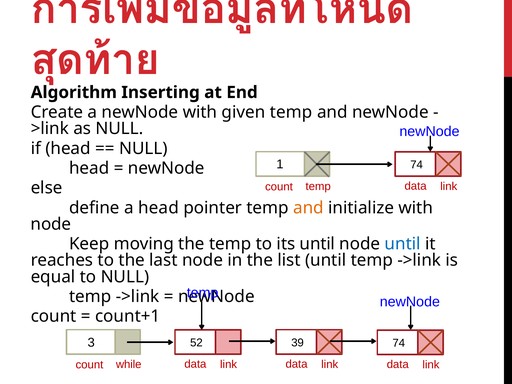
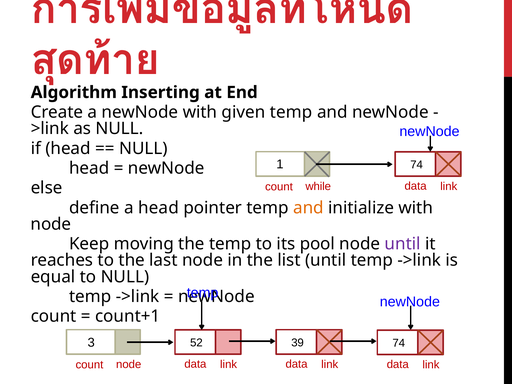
count temp: temp -> while
its until: until -> pool
until at (403, 244) colour: blue -> purple
count while: while -> node
